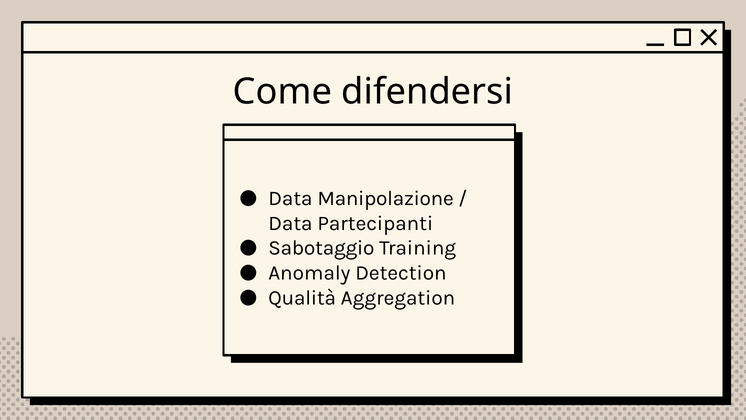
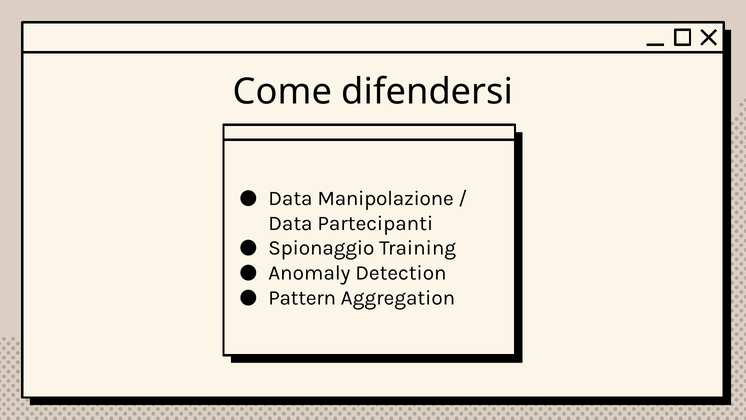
Sabotaggio: Sabotaggio -> Spionaggio
Qualità: Qualità -> Pattern
